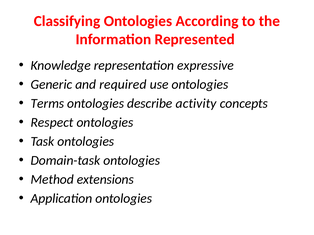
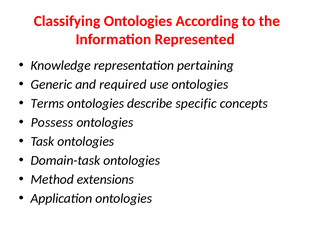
expressive: expressive -> pertaining
activity: activity -> specific
Respect: Respect -> Possess
